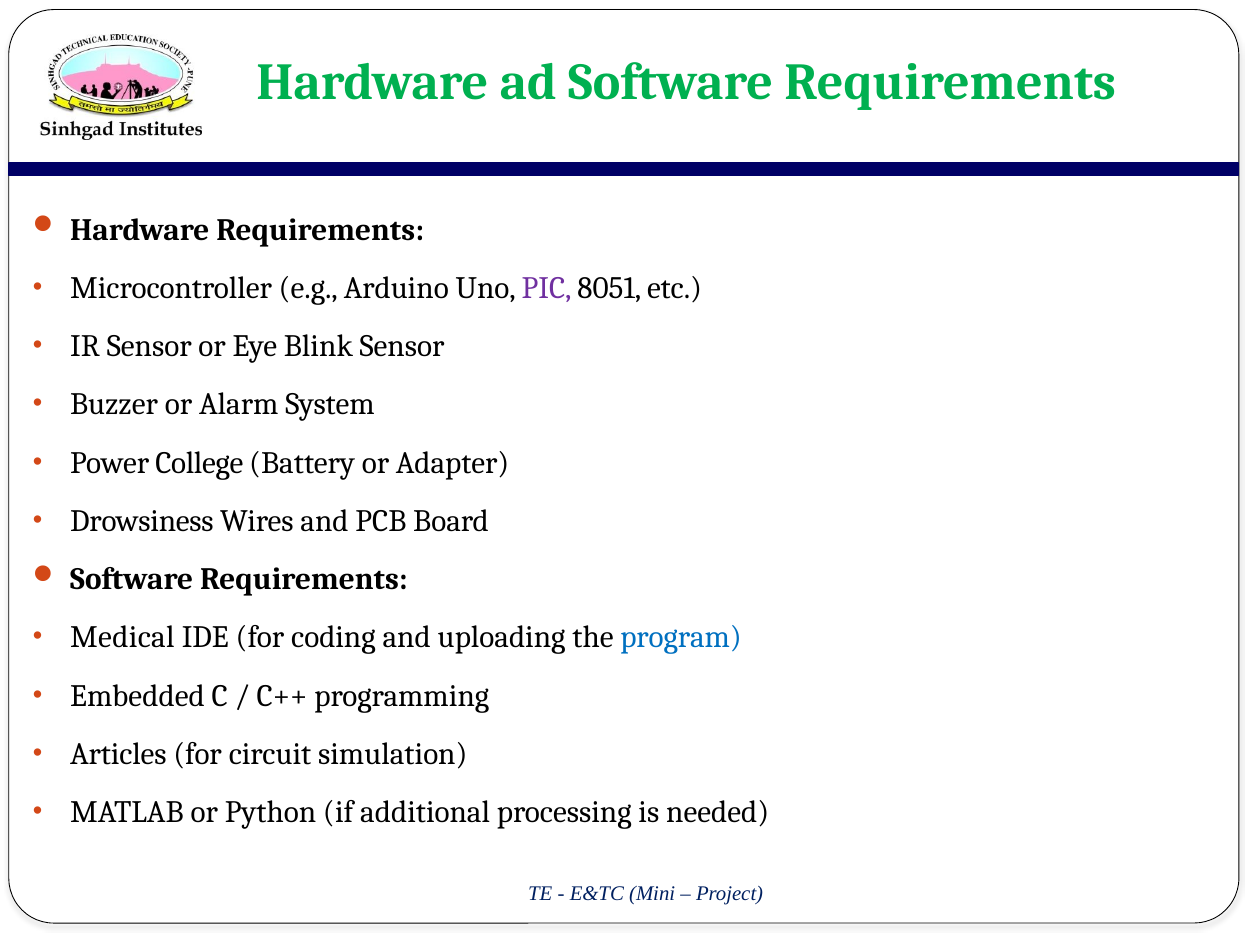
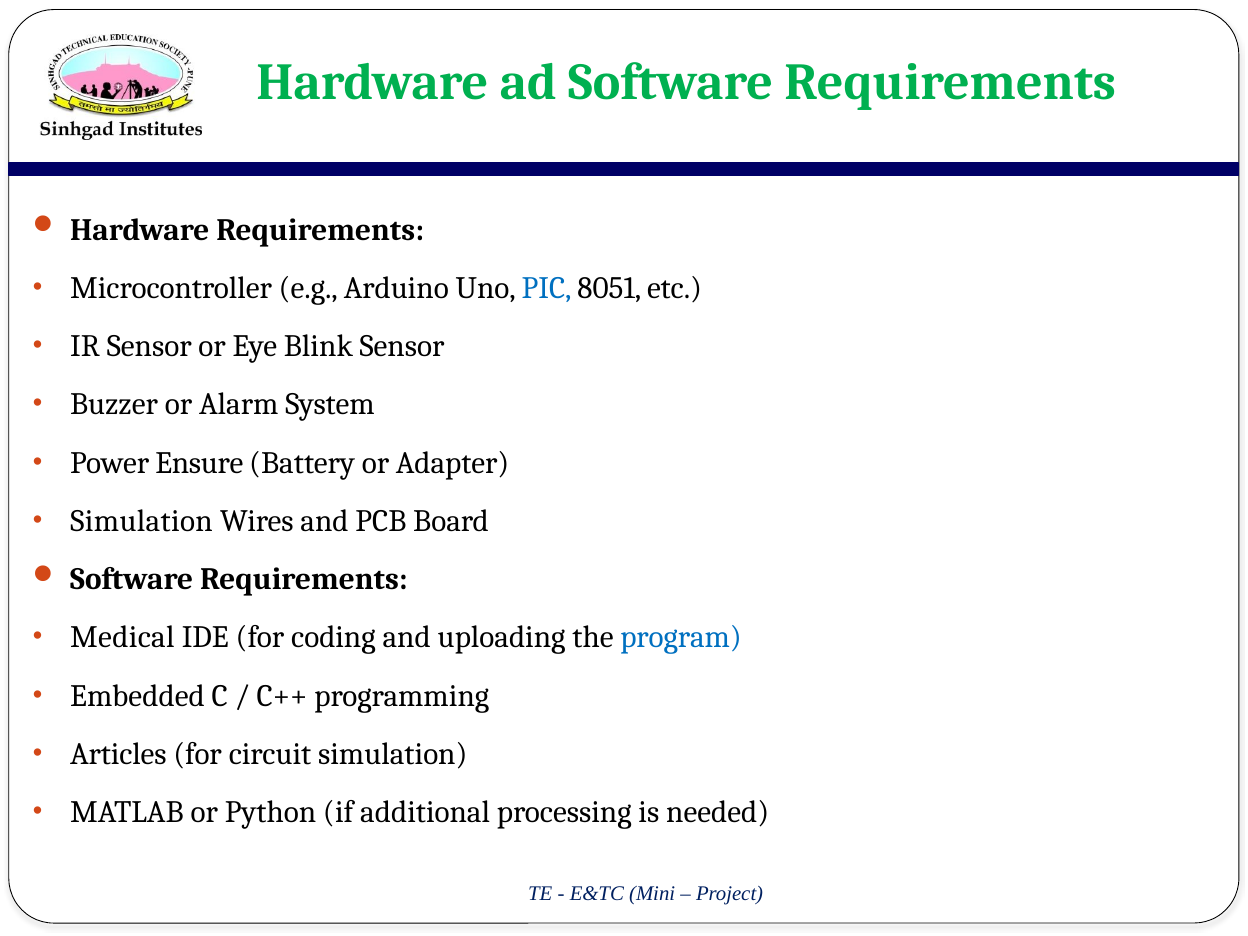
PIC colour: purple -> blue
College: College -> Ensure
Drowsiness at (142, 521): Drowsiness -> Simulation
